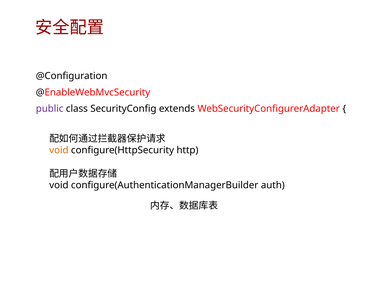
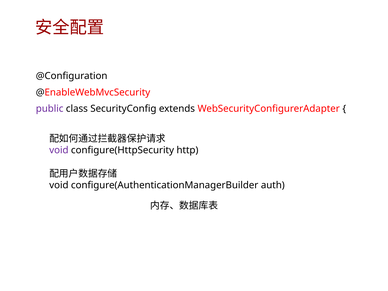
void at (59, 150) colour: orange -> purple
